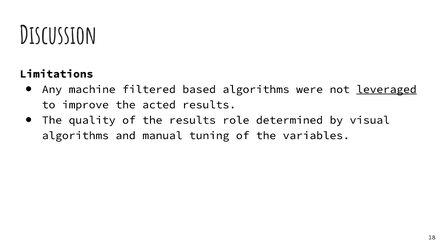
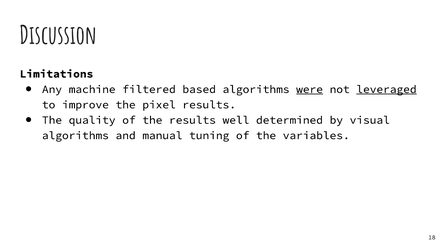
were underline: none -> present
acted: acted -> pixel
role: role -> well
